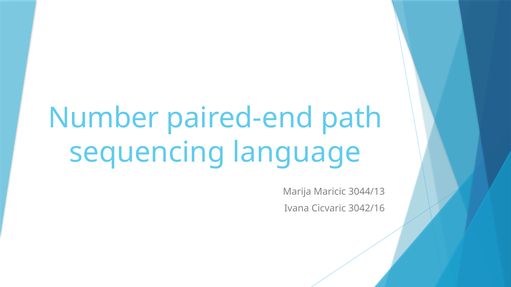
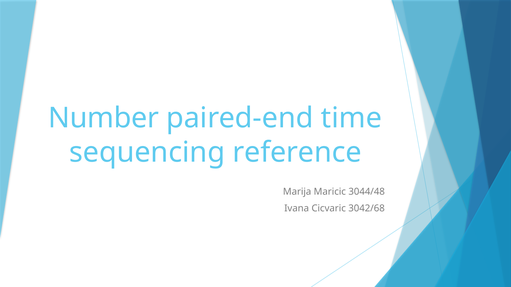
path: path -> time
language: language -> reference
3044/13: 3044/13 -> 3044/48
3042/16: 3042/16 -> 3042/68
